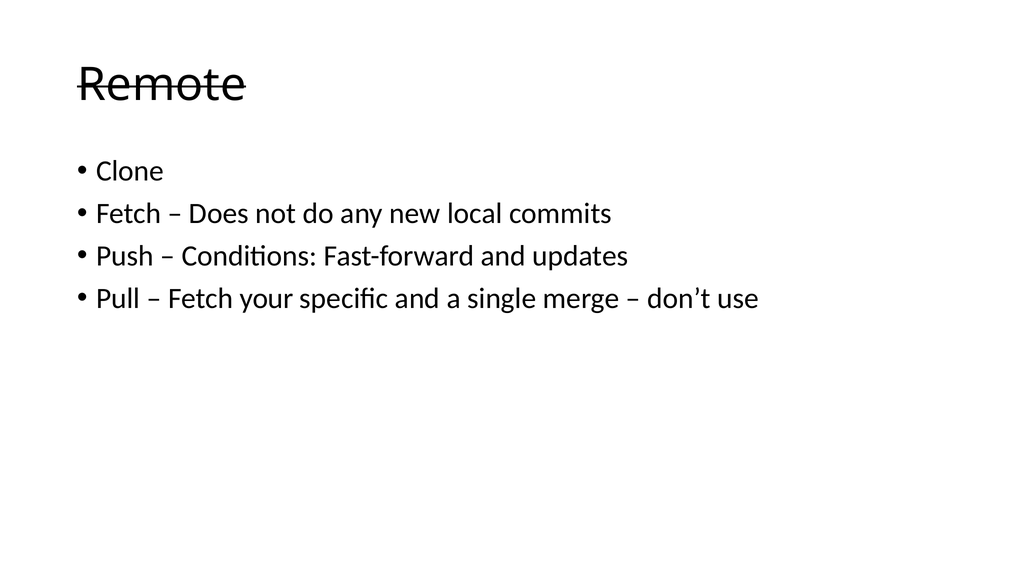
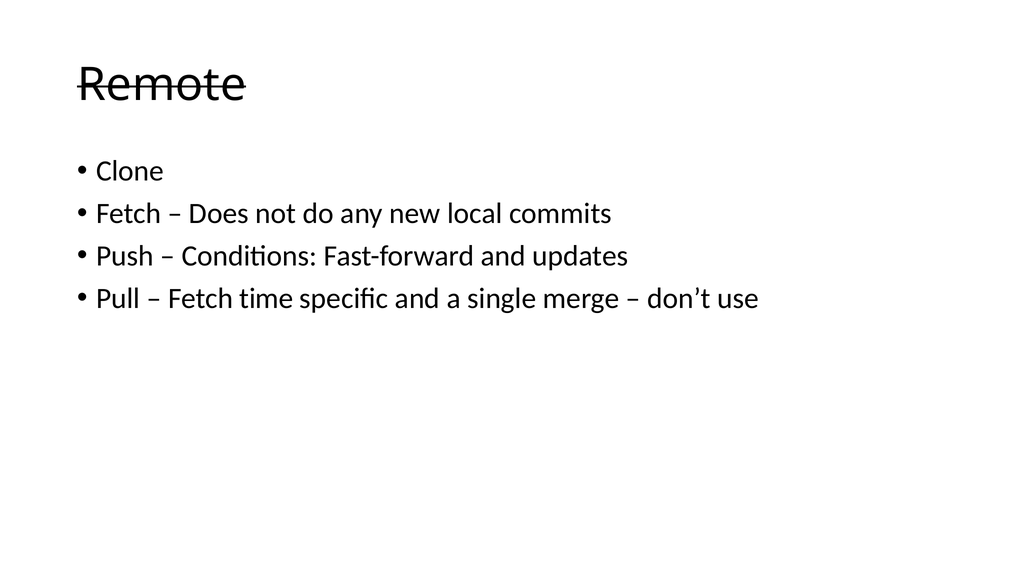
your: your -> time
